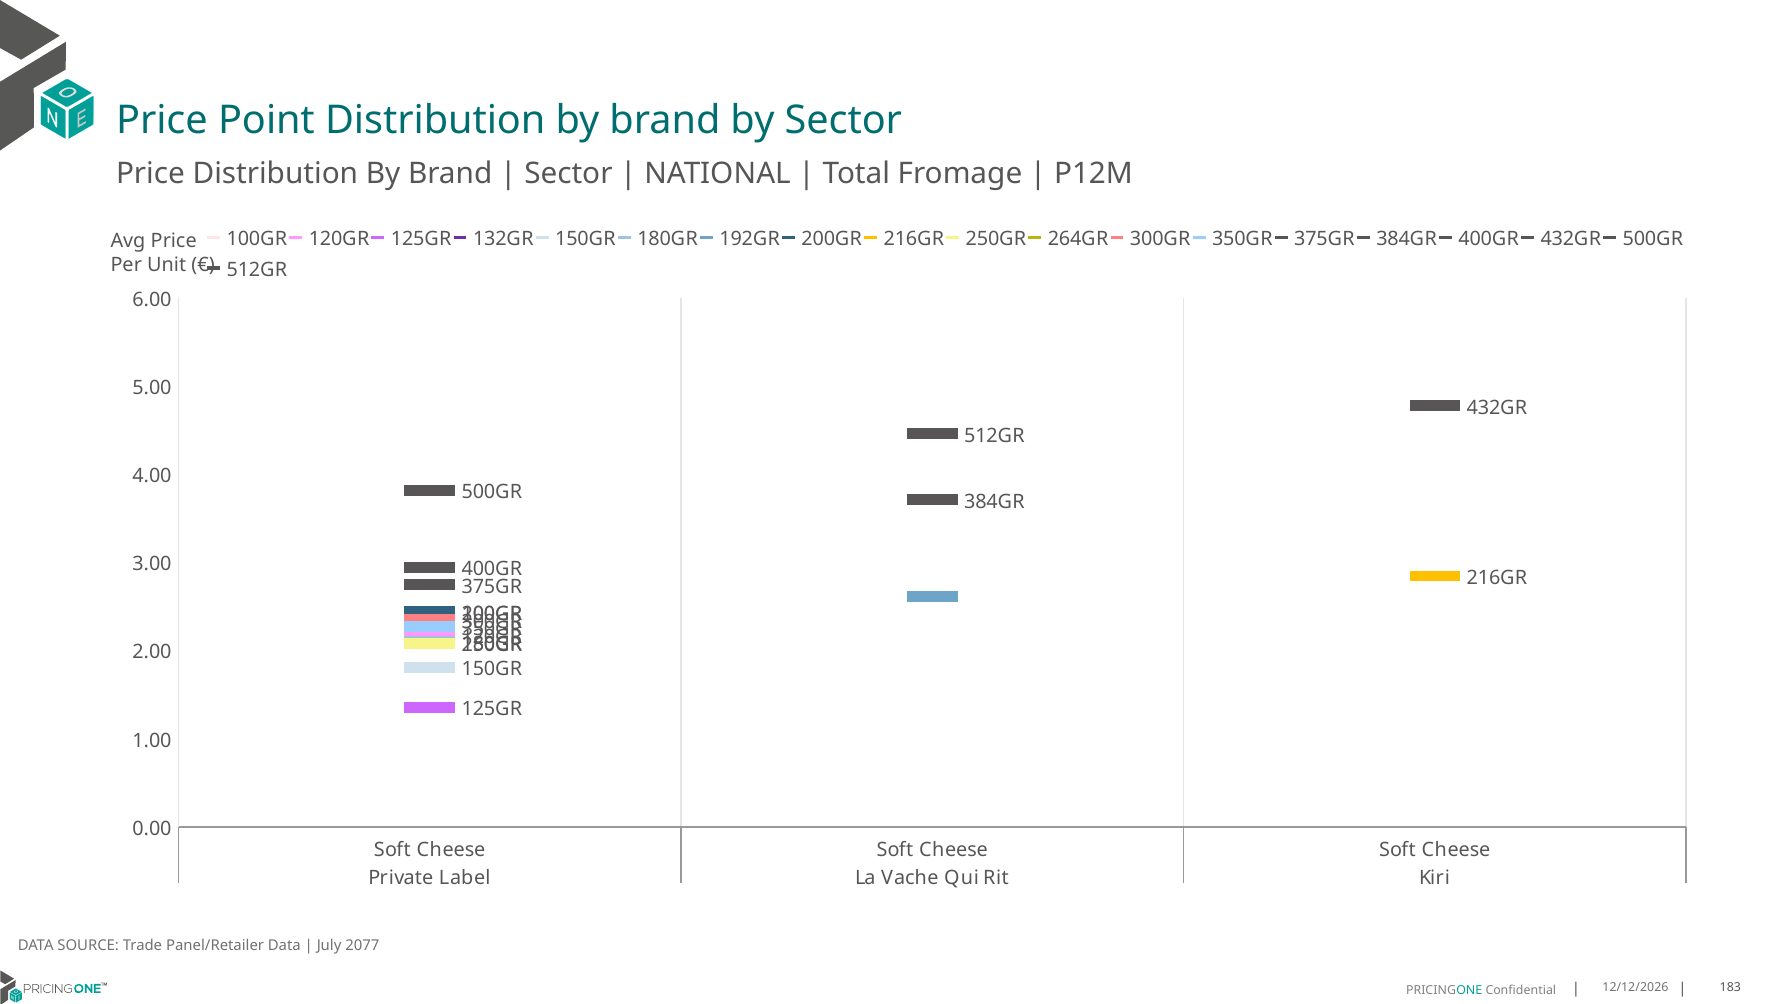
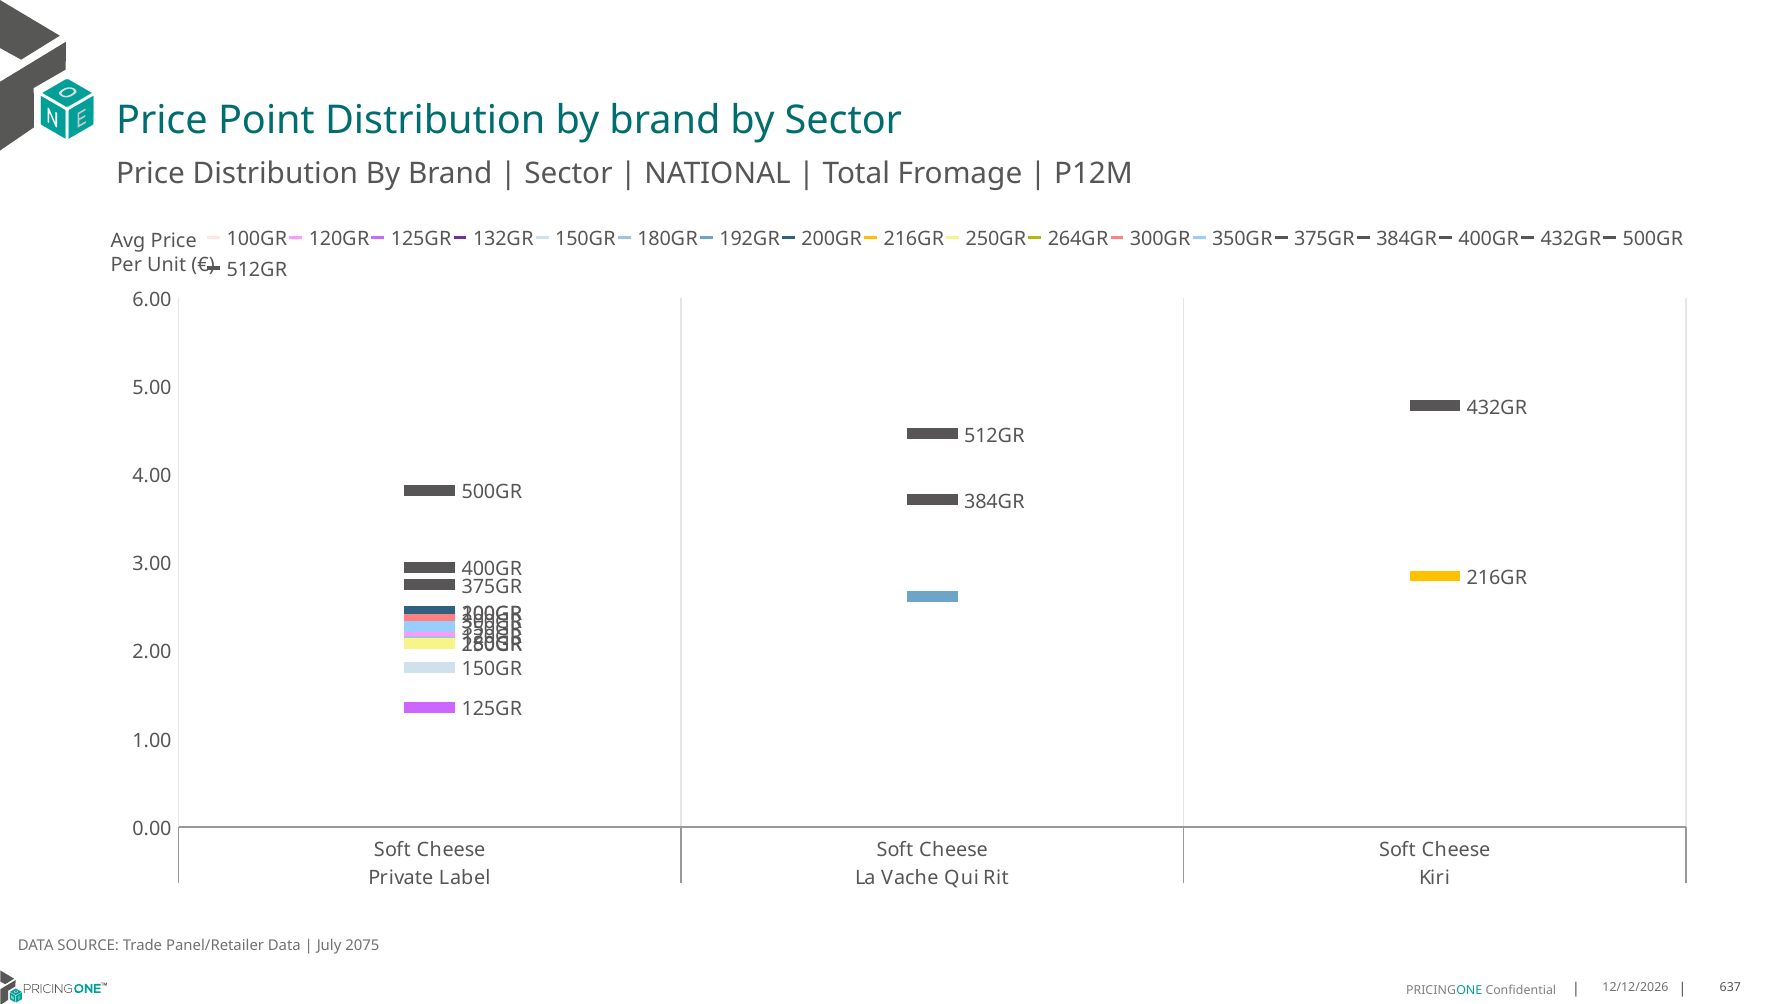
2077: 2077 -> 2075
183: 183 -> 637
